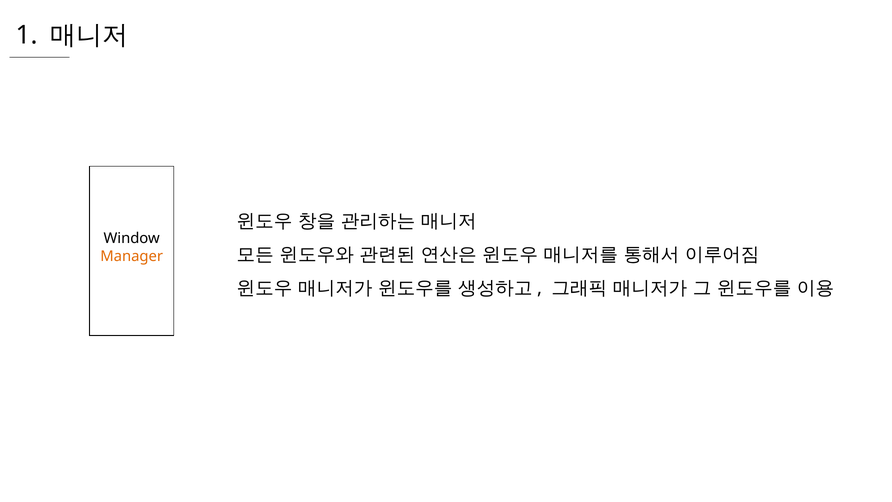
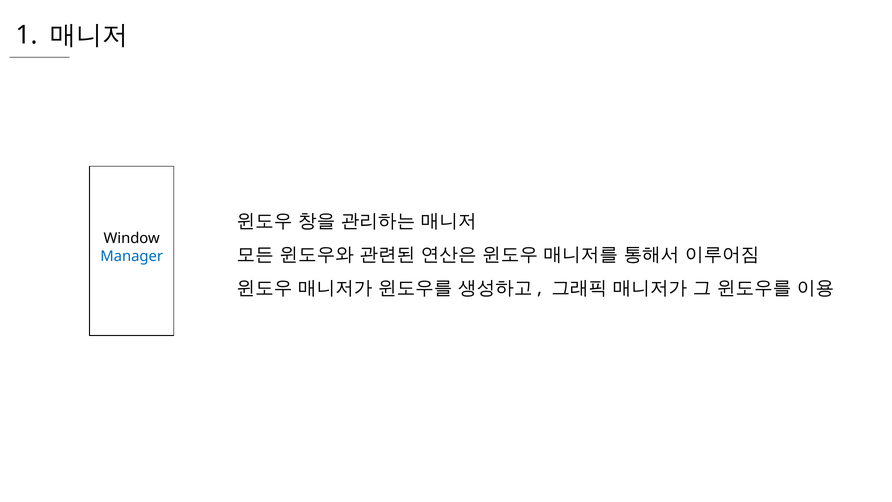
Manager colour: orange -> blue
